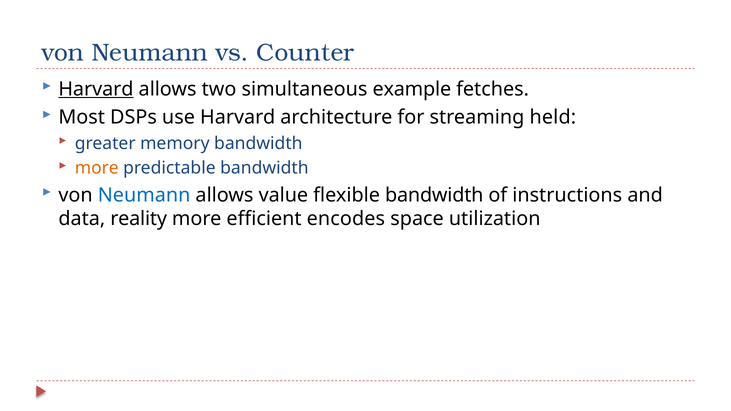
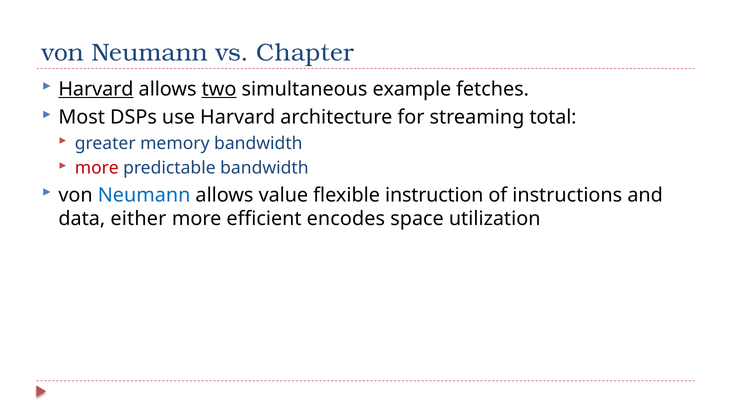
Counter: Counter -> Chapter
two underline: none -> present
held: held -> total
more at (97, 168) colour: orange -> red
flexible bandwidth: bandwidth -> instruction
reality: reality -> either
